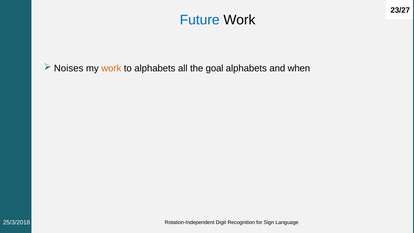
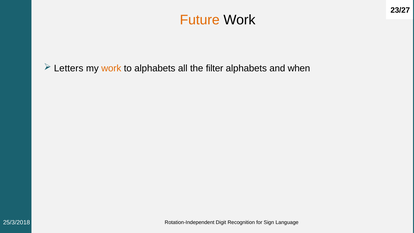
Future colour: blue -> orange
Noises: Noises -> Letters
goal: goal -> filter
